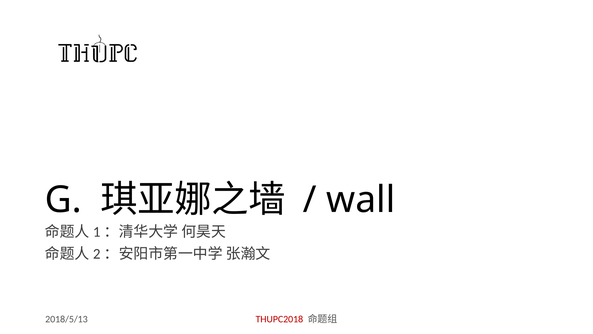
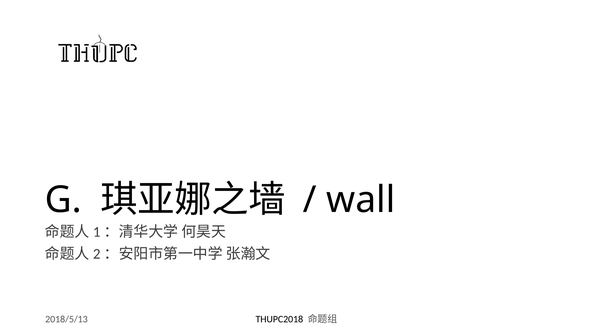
THUPC2018 colour: red -> black
